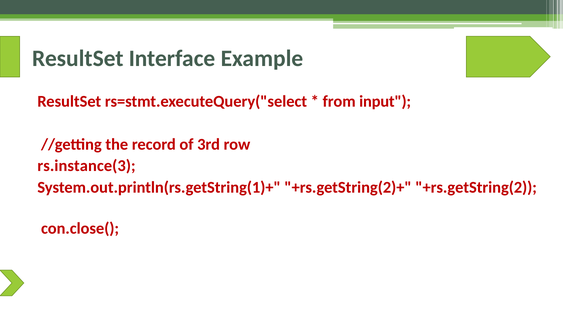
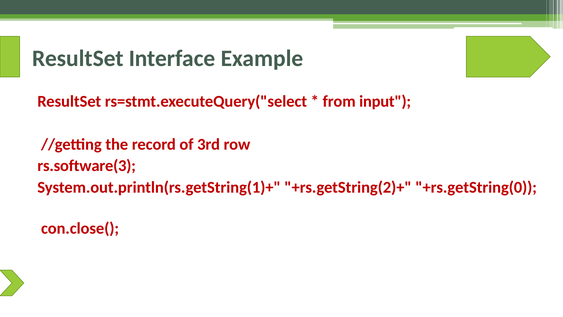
rs.instance(3: rs.instance(3 -> rs.software(3
+rs.getString(2: +rs.getString(2 -> +rs.getString(0
